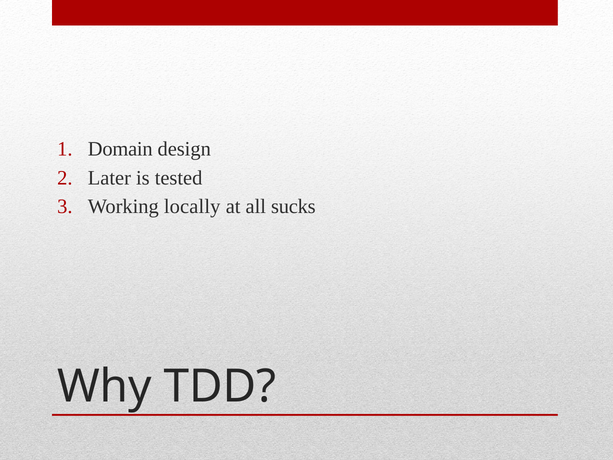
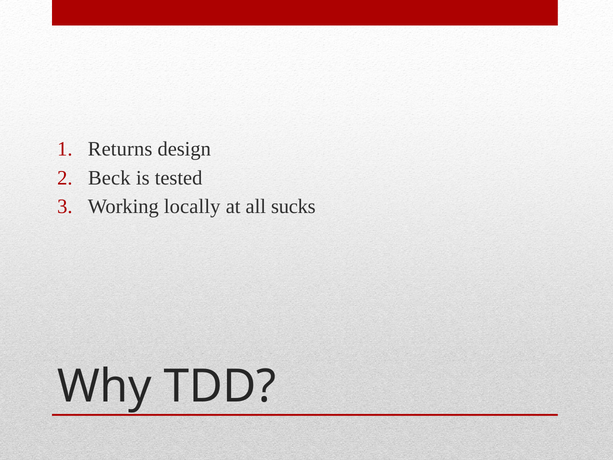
Domain: Domain -> Returns
Later: Later -> Beck
